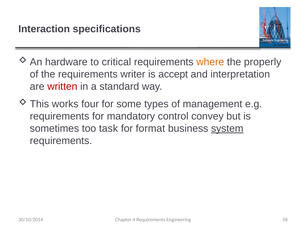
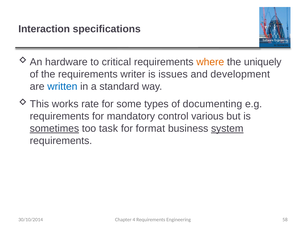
properly: properly -> uniquely
accept: accept -> issues
interpretation: interpretation -> development
written colour: red -> blue
four: four -> rate
management: management -> documenting
convey: convey -> various
sometimes underline: none -> present
